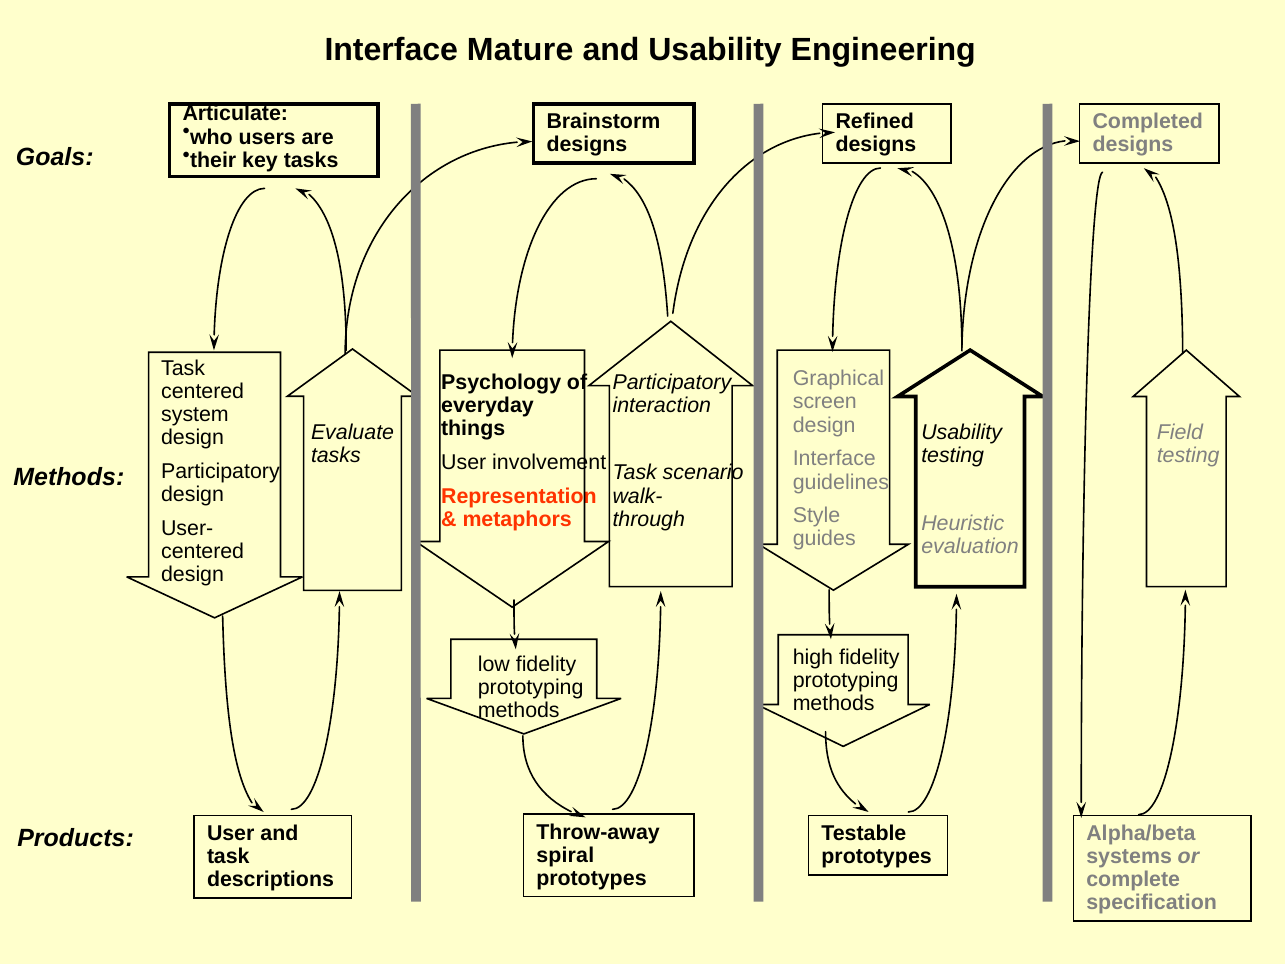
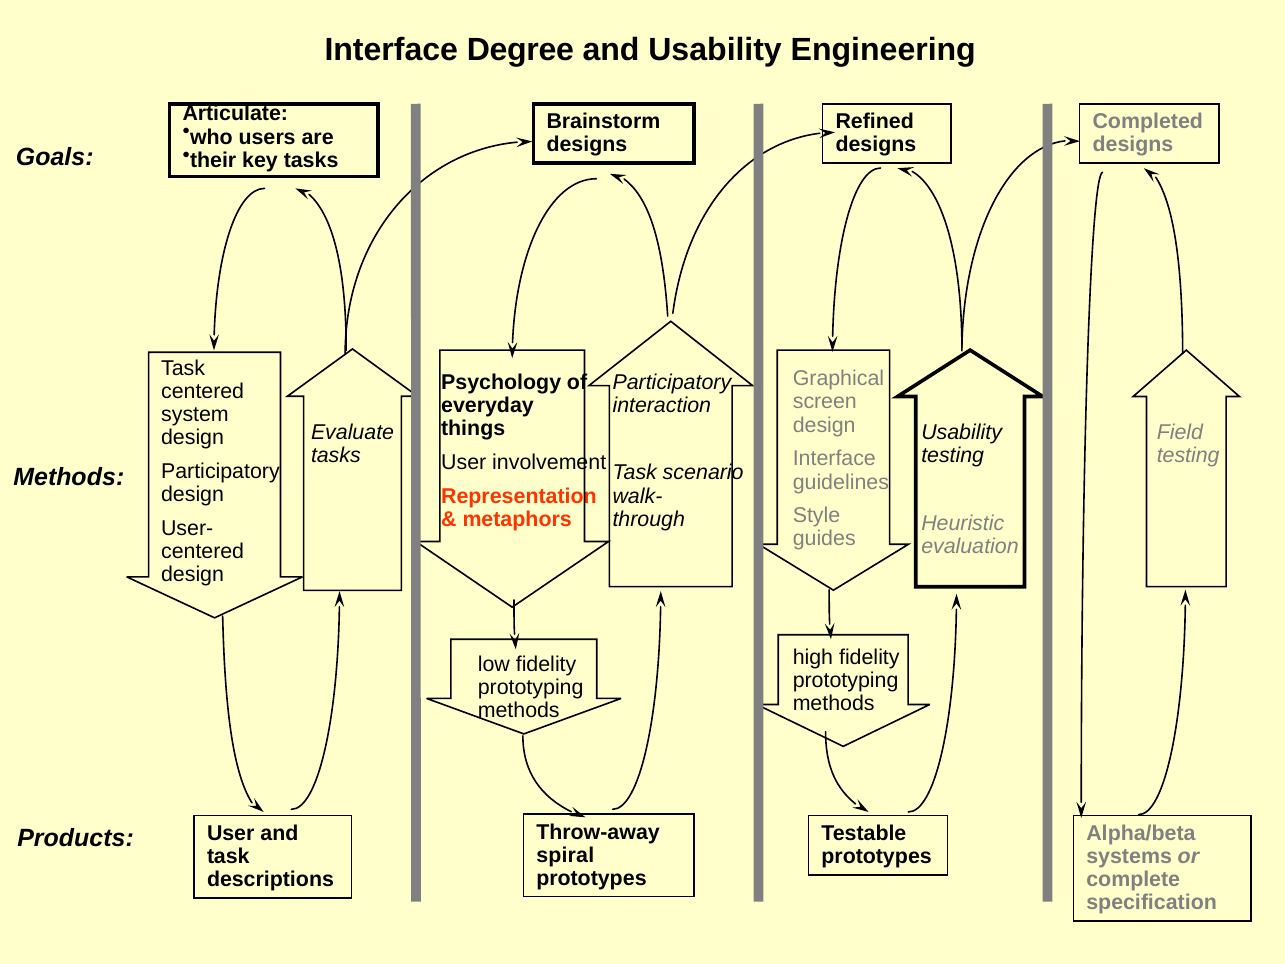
Mature: Mature -> Degree
